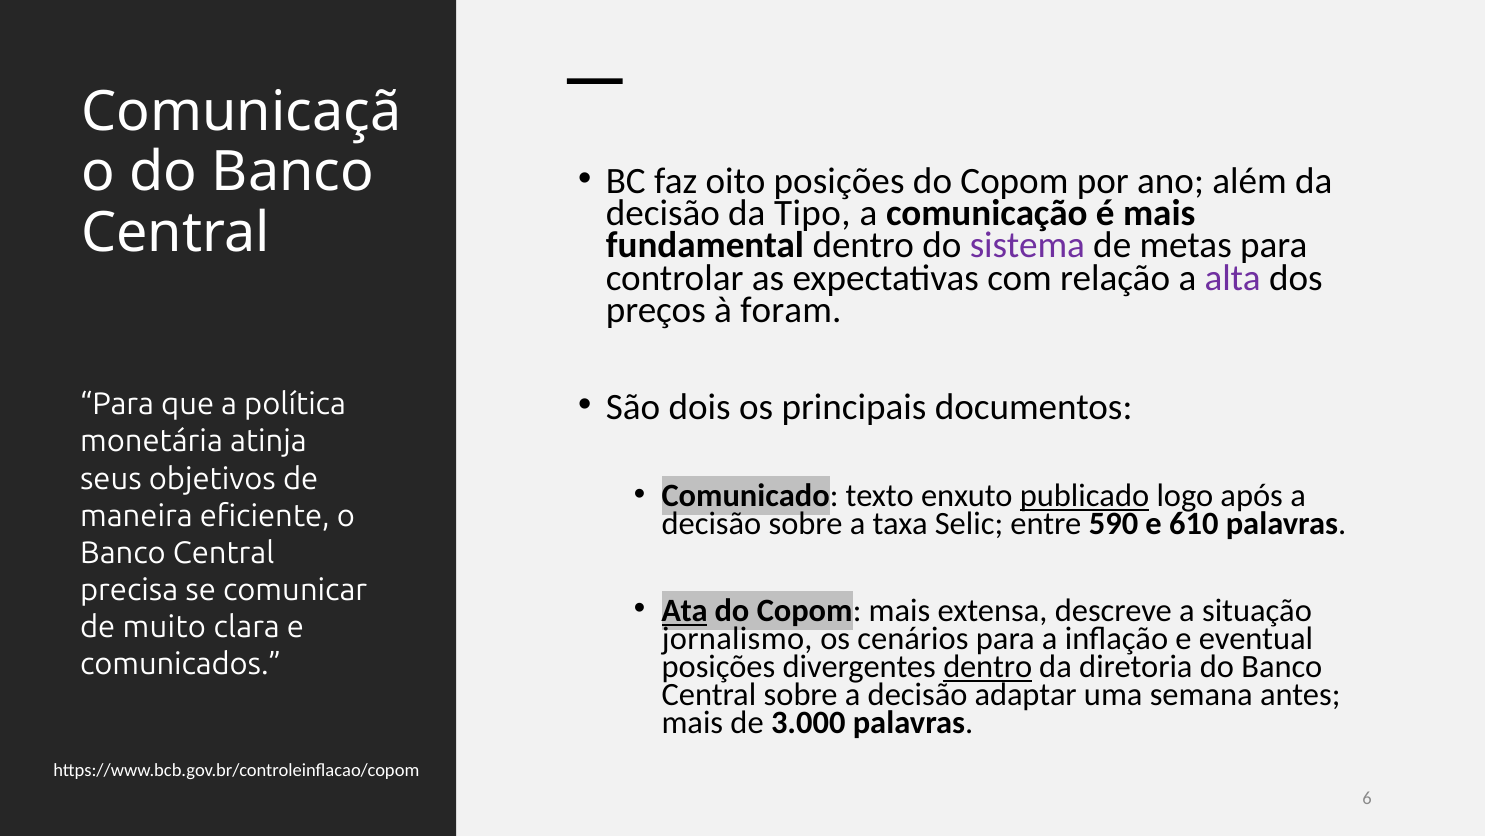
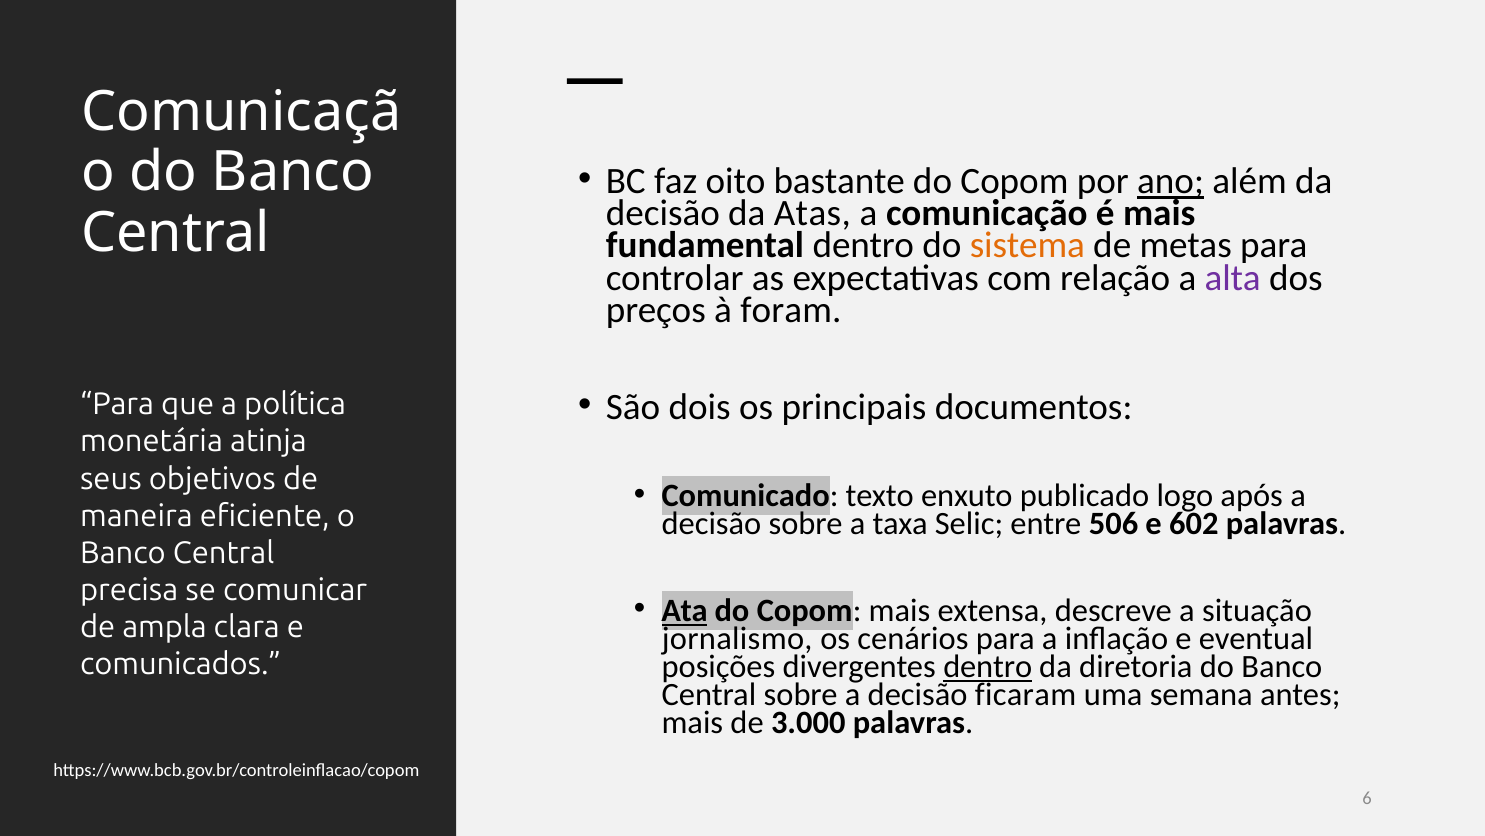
oito posições: posições -> bastante
ano underline: none -> present
Tipo: Tipo -> Atas
sistema colour: purple -> orange
publicado underline: present -> none
590: 590 -> 506
610: 610 -> 602
muito: muito -> ampla
adaptar: adaptar -> ficaram
